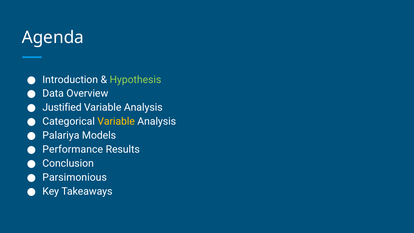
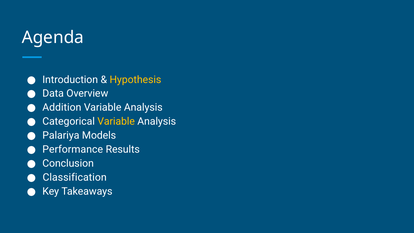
Hypothesis colour: light green -> yellow
Justified: Justified -> Addition
Parsimonious: Parsimonious -> Classification
